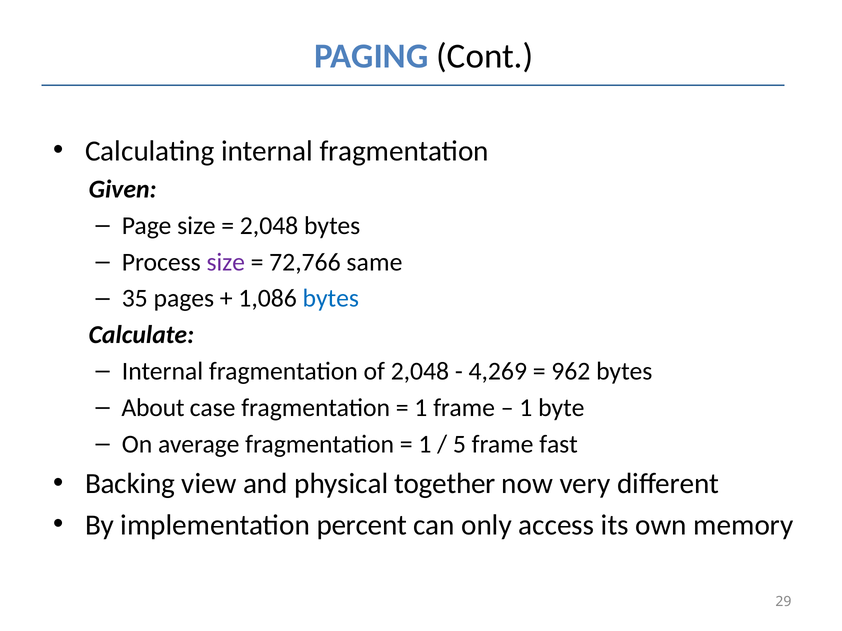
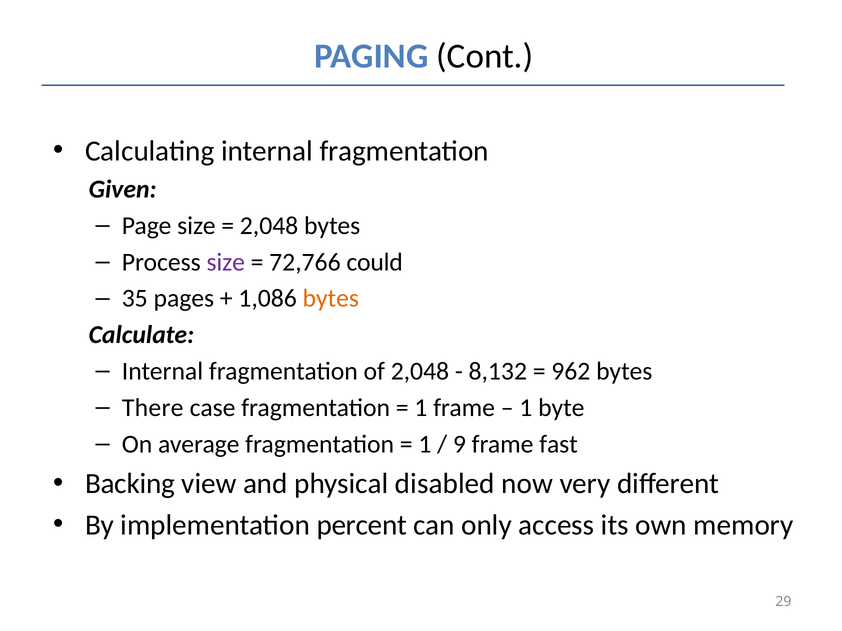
same: same -> could
bytes at (331, 299) colour: blue -> orange
4,269: 4,269 -> 8,132
About: About -> There
5: 5 -> 9
together: together -> disabled
